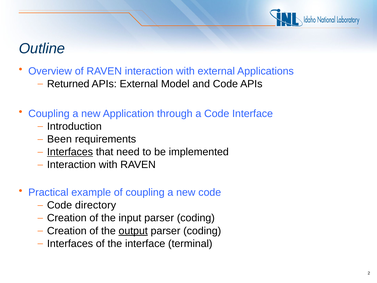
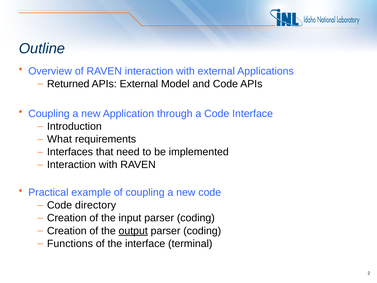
Been: Been -> What
Interfaces at (70, 152) underline: present -> none
Interfaces at (70, 243): Interfaces -> Functions
